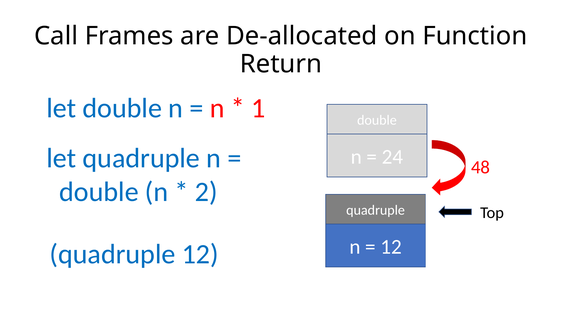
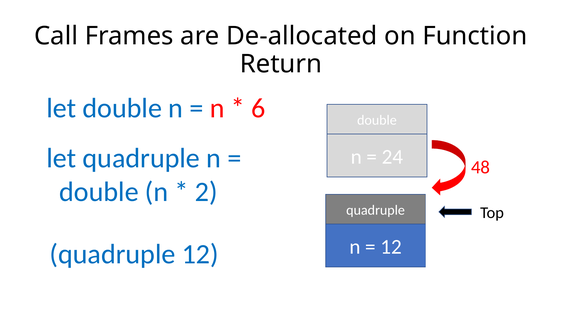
1: 1 -> 6
